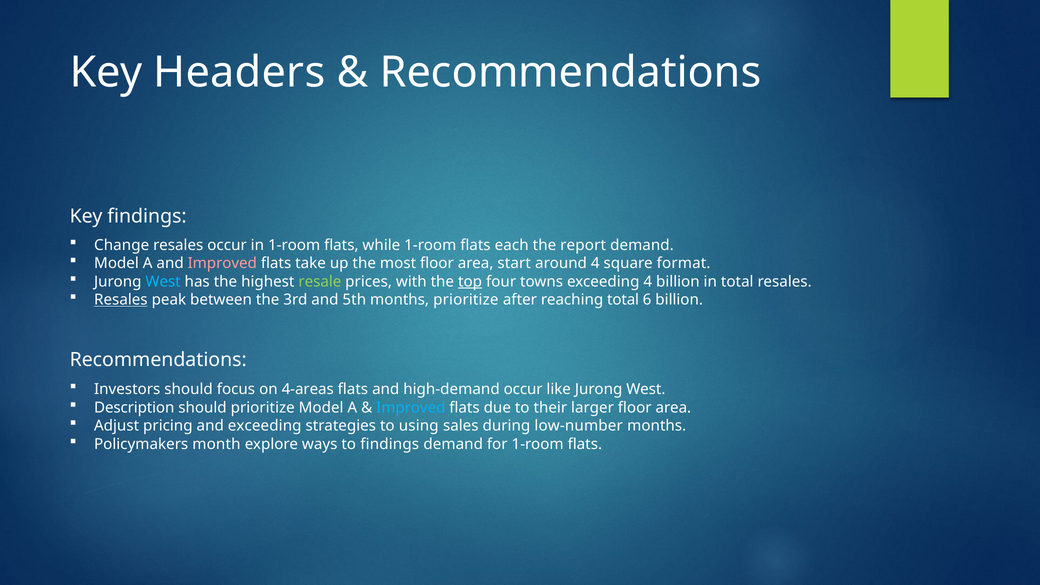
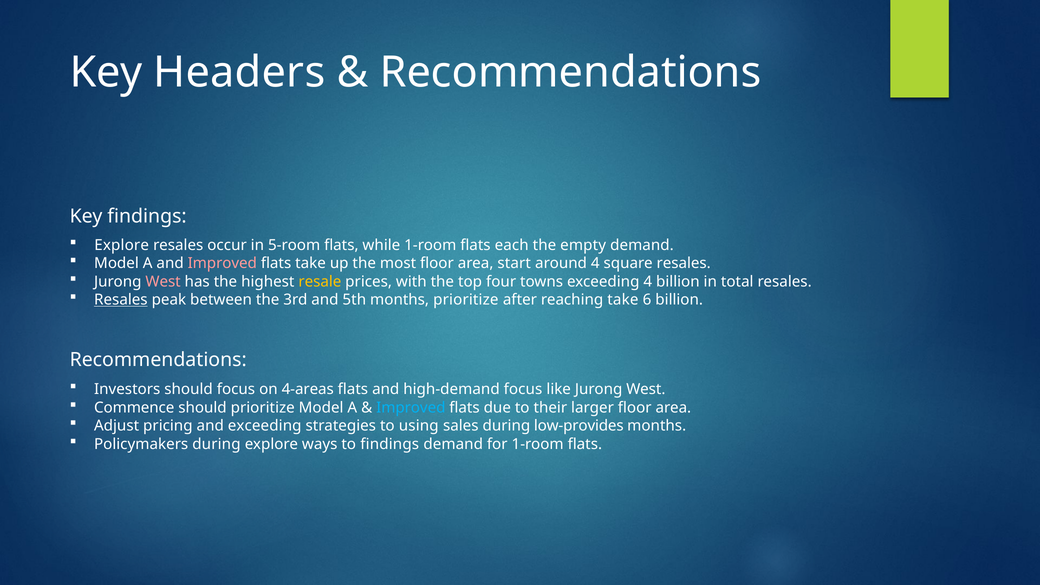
Change at (122, 245): Change -> Explore
in 1-room: 1-room -> 5-room
report: report -> empty
square format: format -> resales
West at (163, 282) colour: light blue -> pink
resale colour: light green -> yellow
top underline: present -> none
reaching total: total -> take
high-demand occur: occur -> focus
Description: Description -> Commence
low-number: low-number -> low-provides
Policymakers month: month -> during
